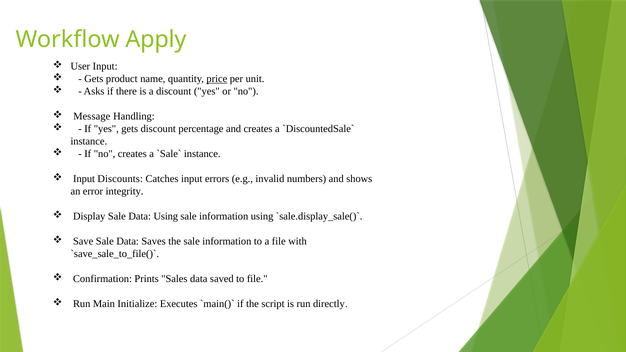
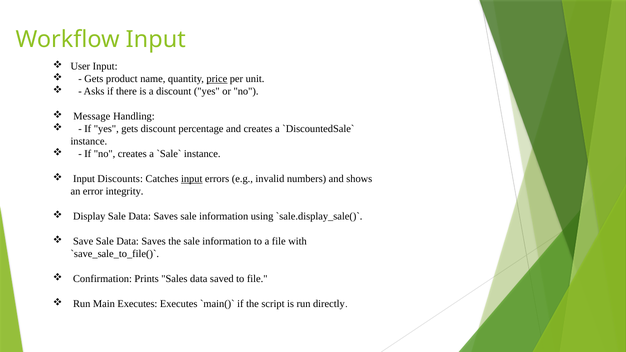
Workflow Apply: Apply -> Input
input at (192, 179) underline: none -> present
Display Sale Data Using: Using -> Saves
Main Initialize: Initialize -> Executes
